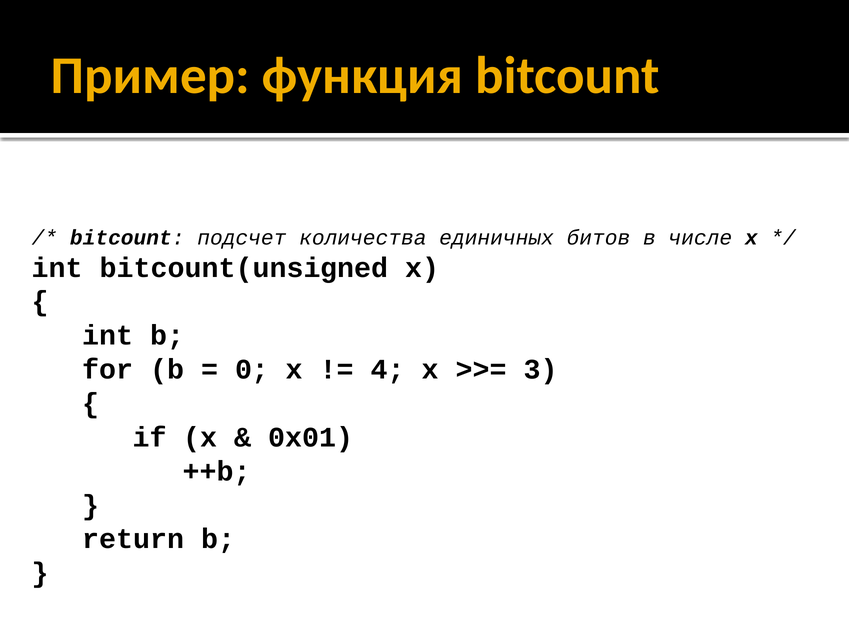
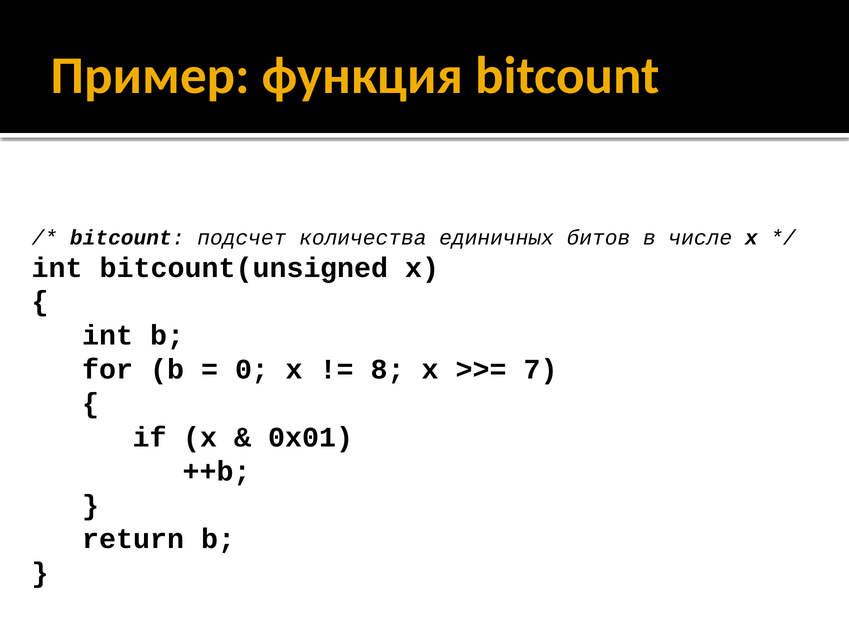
4: 4 -> 8
3: 3 -> 7
